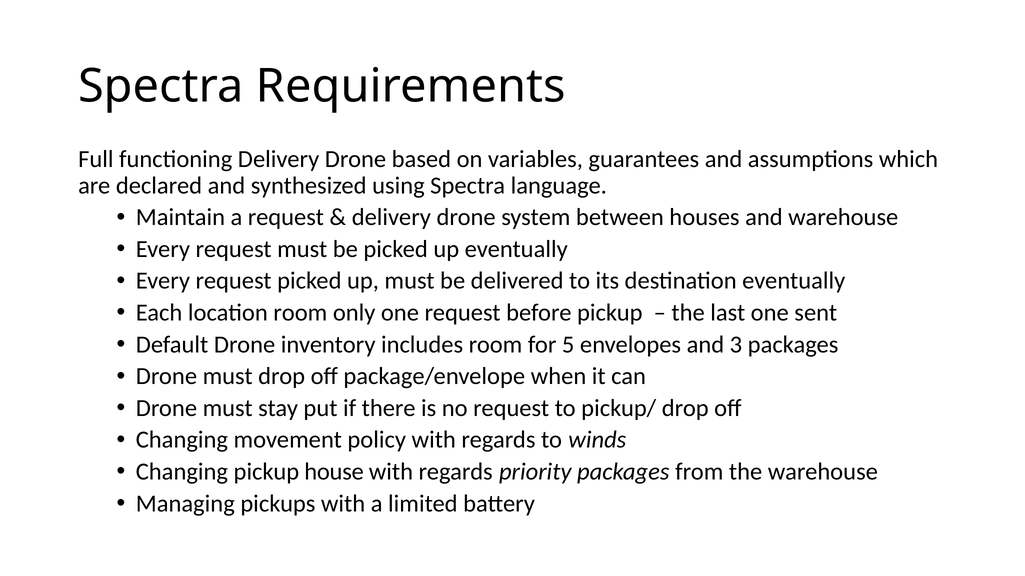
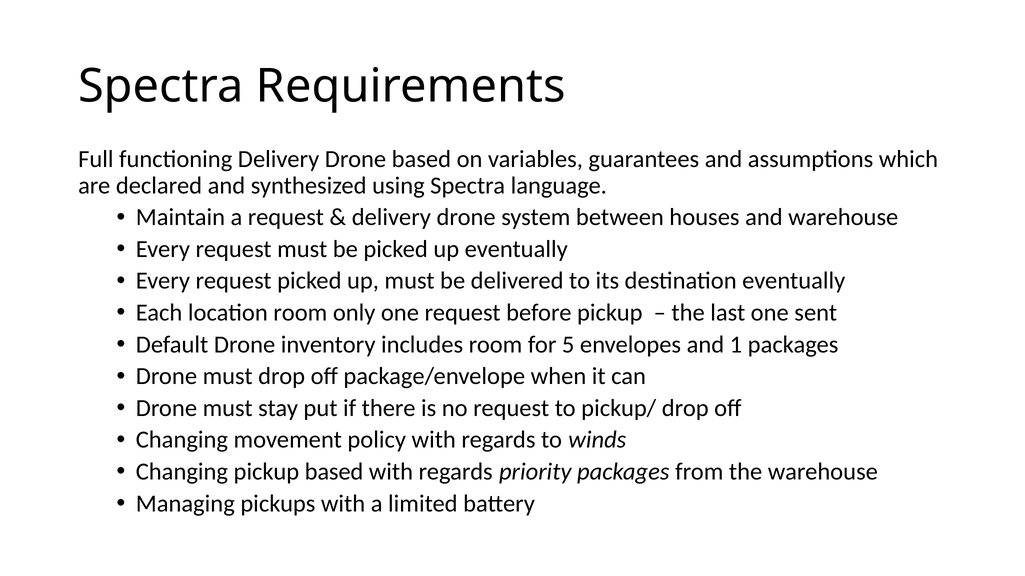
3: 3 -> 1
pickup house: house -> based
